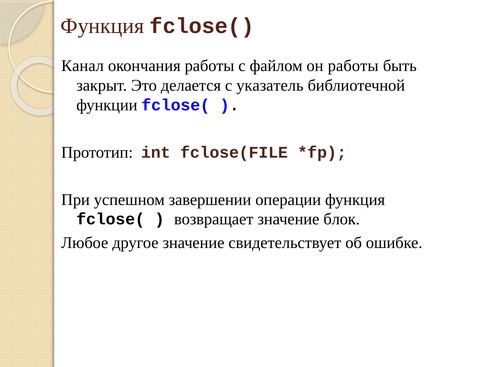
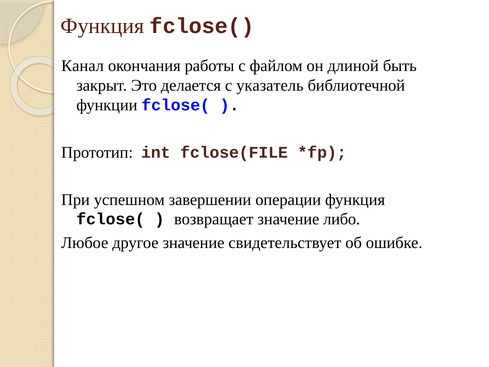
он работы: работы -> длиной
блок: блок -> либо
